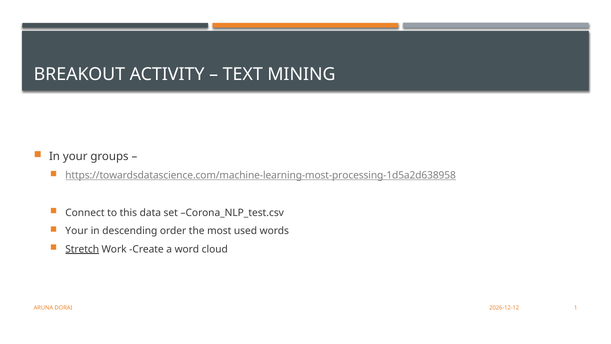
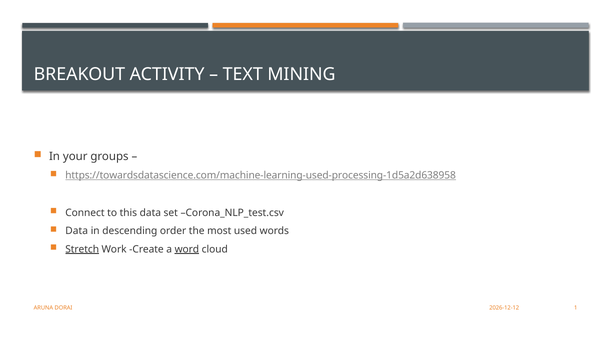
https://towardsdatascience.com/machine-learning-most-processing-1d5a2d638958: https://towardsdatascience.com/machine-learning-most-processing-1d5a2d638958 -> https://towardsdatascience.com/machine-learning-used-processing-1d5a2d638958
Your at (77, 231): Your -> Data
word underline: none -> present
